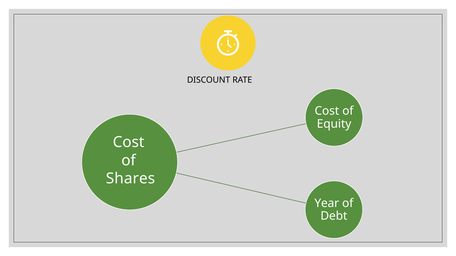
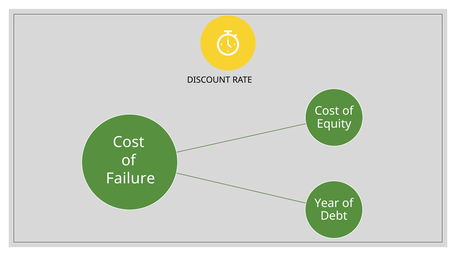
Shares: Shares -> Failure
